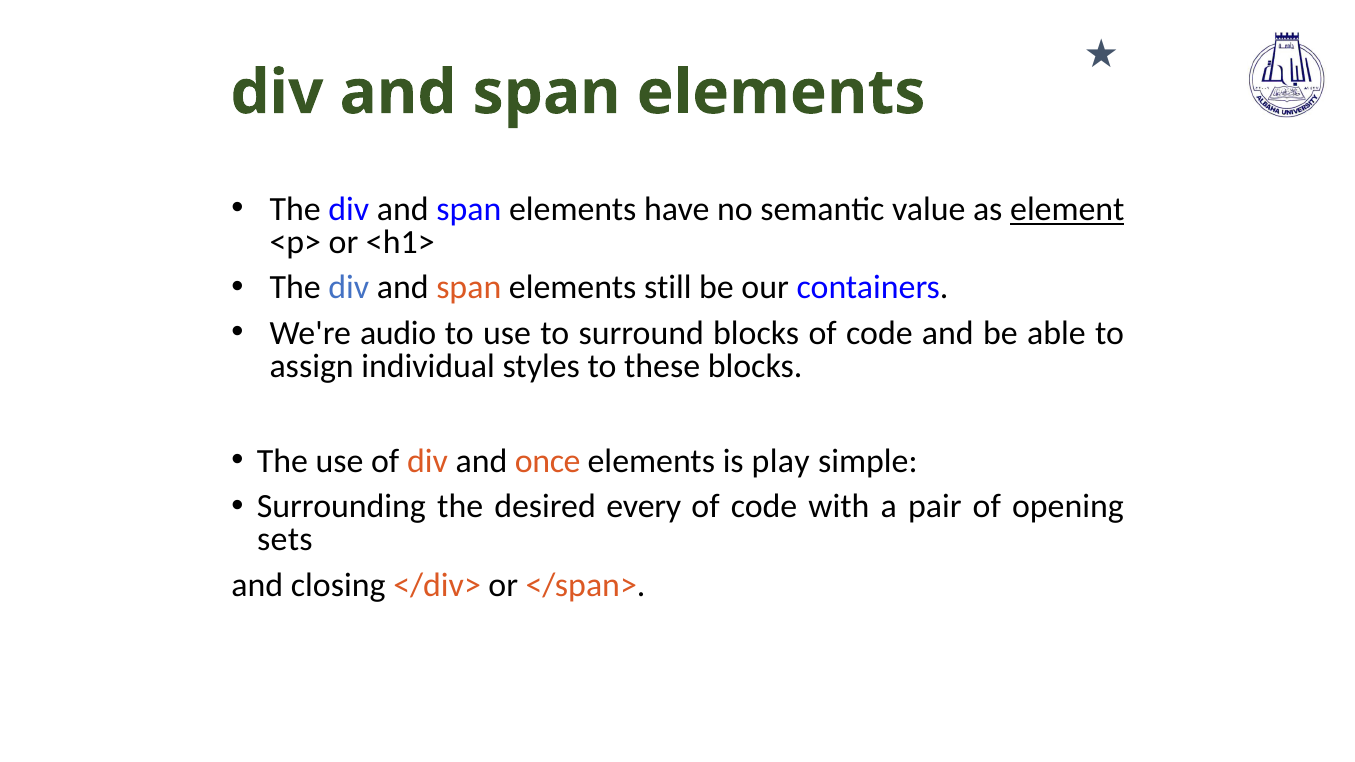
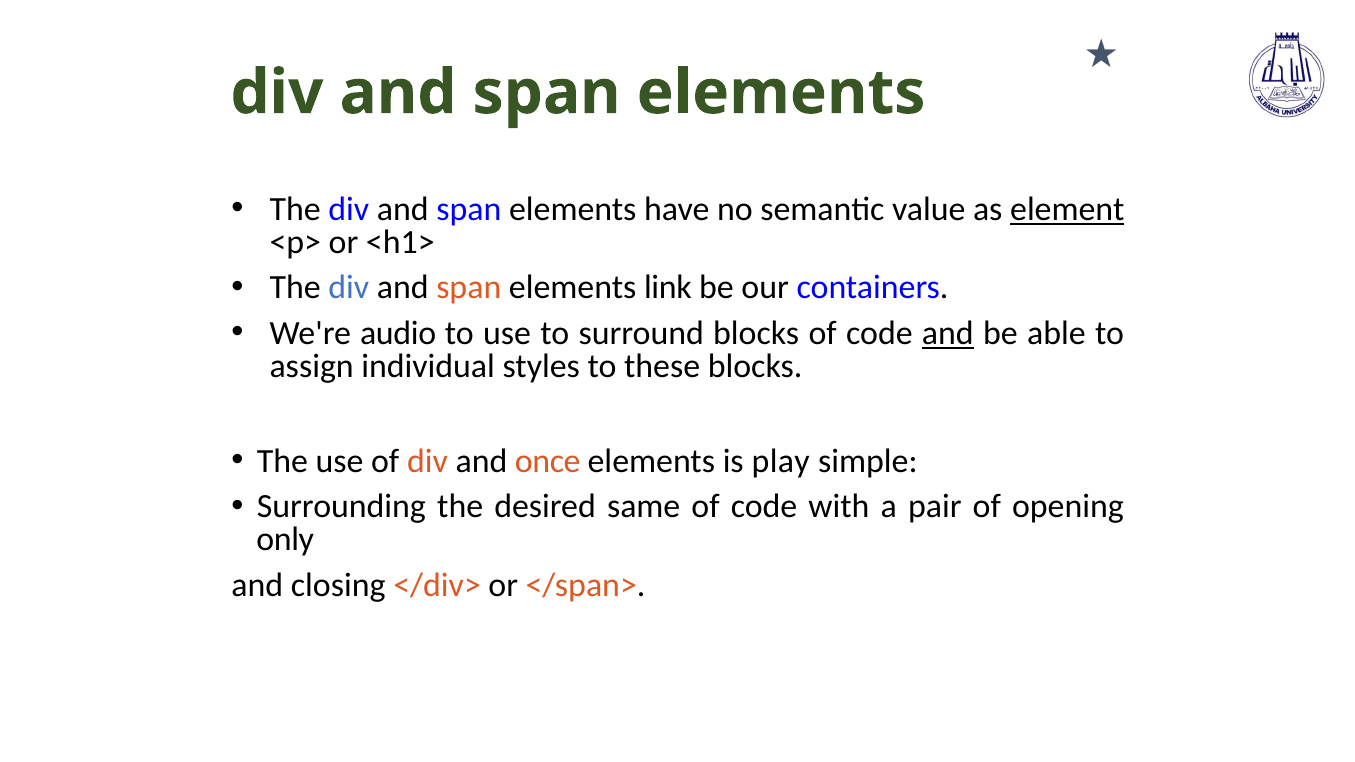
still: still -> link
and at (948, 333) underline: none -> present
every: every -> same
sets: sets -> only
